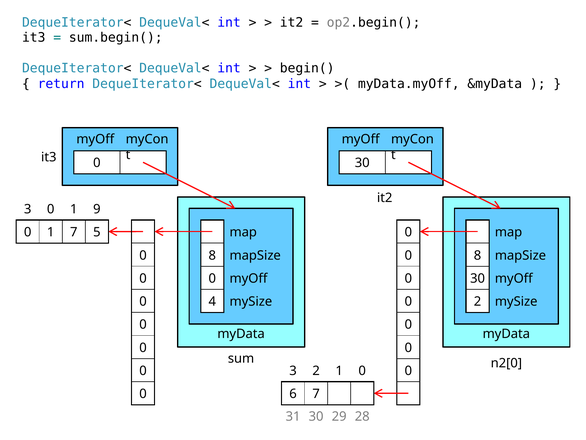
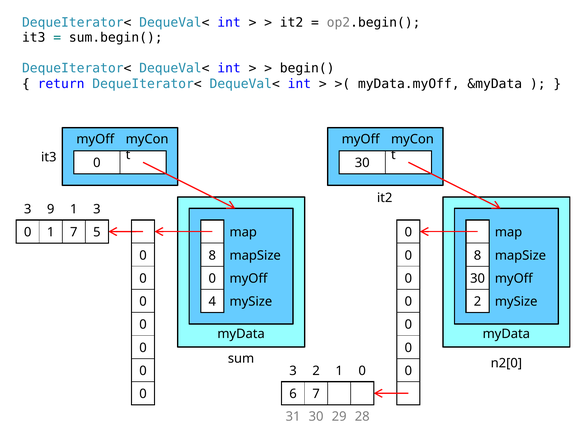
3 0: 0 -> 9
1 9: 9 -> 3
